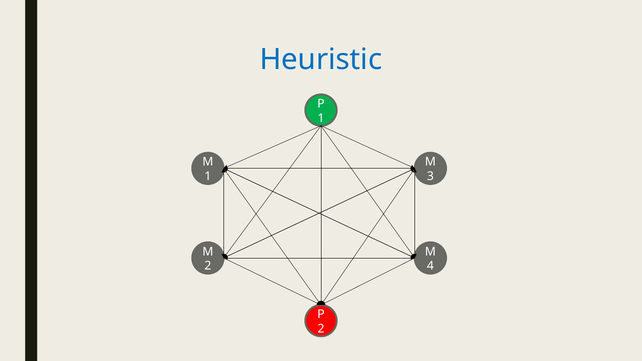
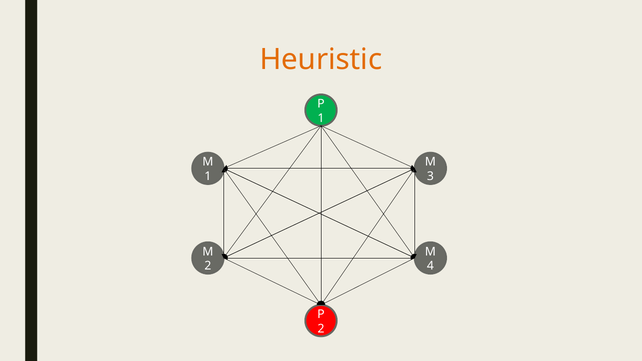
Heuristic colour: blue -> orange
